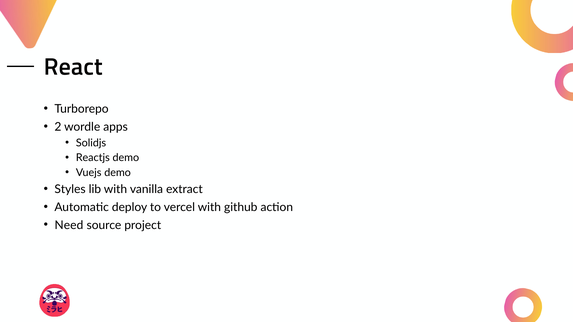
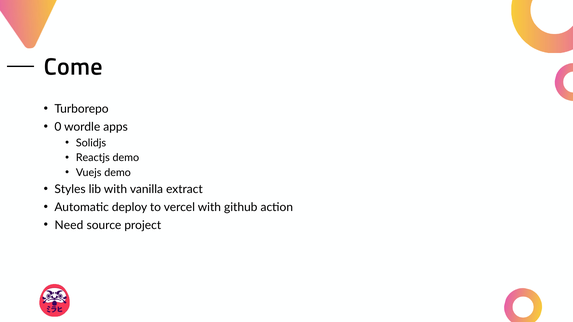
React: React -> Come
2: 2 -> 0
